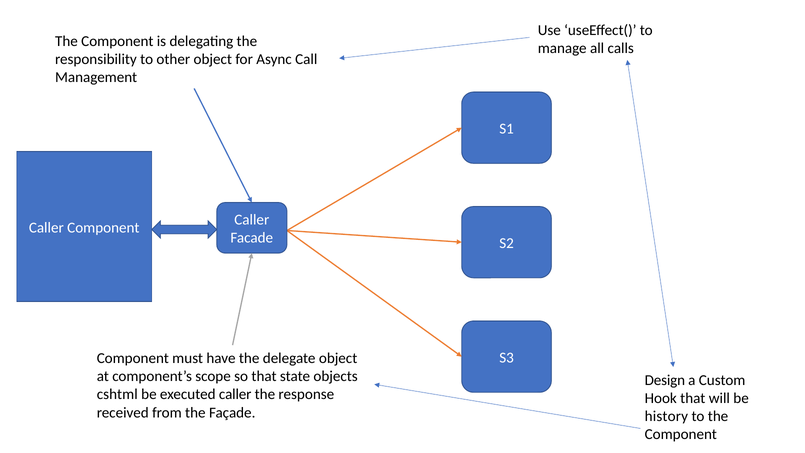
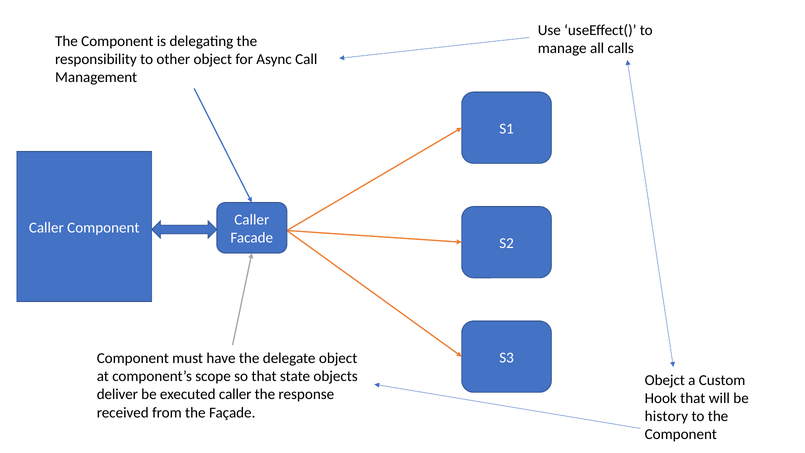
Design: Design -> Obejct
cshtml: cshtml -> deliver
